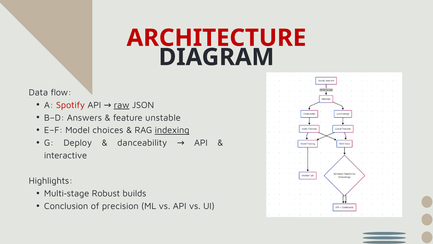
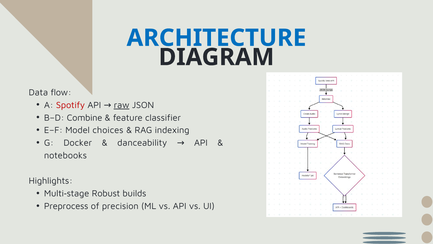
ARCHITECTURE colour: red -> blue
Answers: Answers -> Combine
unstable: unstable -> classifier
indexing underline: present -> none
Deploy: Deploy -> Docker
interactive: interactive -> notebooks
Conclusion: Conclusion -> Preprocess
